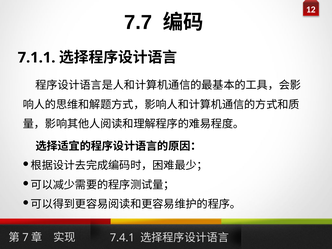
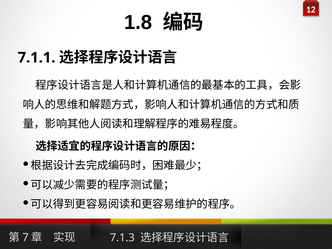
7.7: 7.7 -> 1.8
7.4.1: 7.4.1 -> 7.1.3
